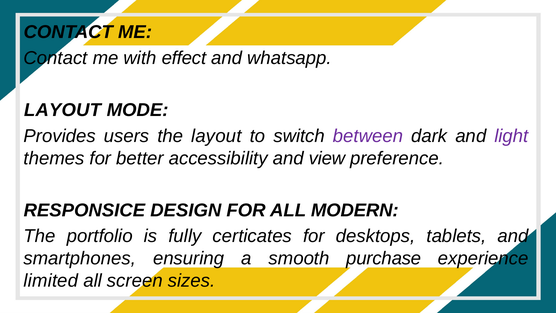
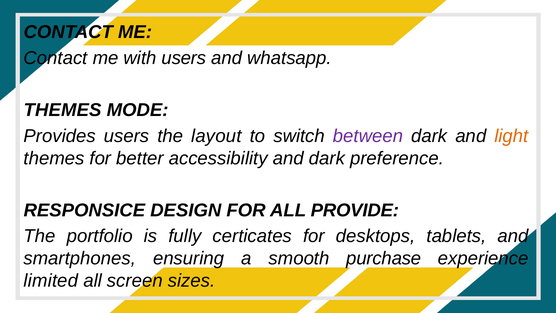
with effect: effect -> users
LAYOUT at (62, 110): LAYOUT -> THEMES
light colour: purple -> orange
and view: view -> dark
MODERN: MODERN -> PROVIDE
